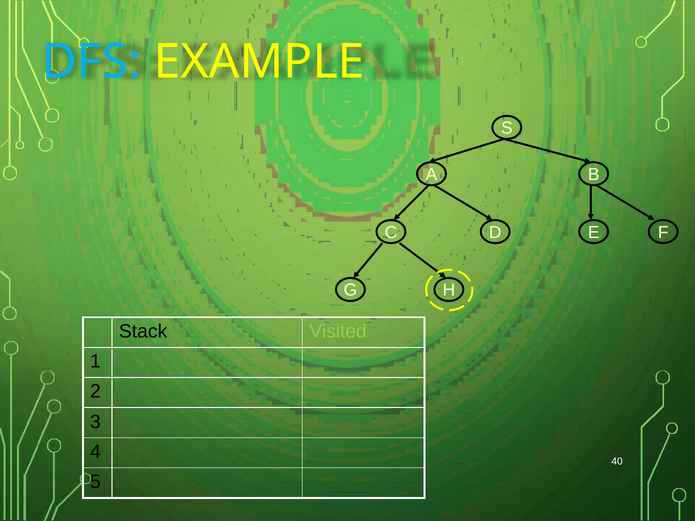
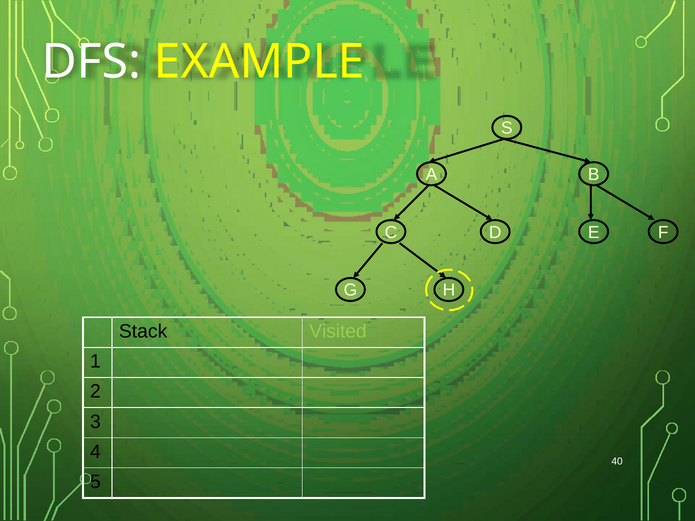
DFS colour: light blue -> white
